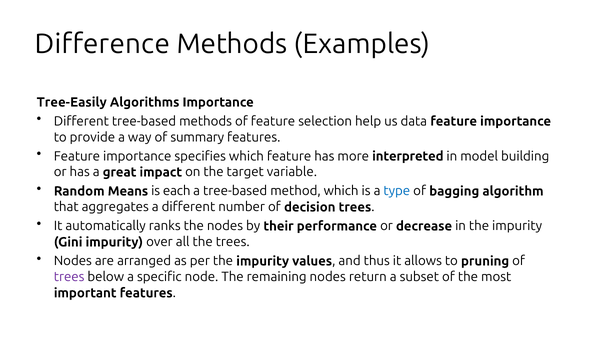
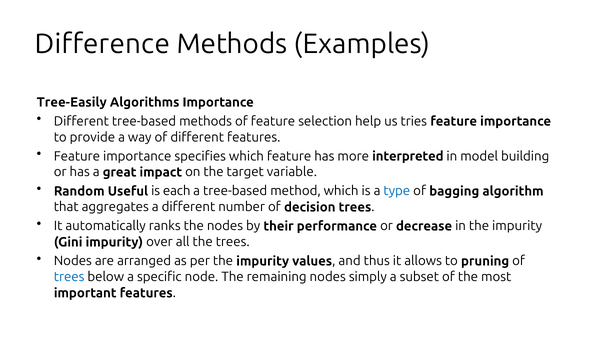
data: data -> tries
of summary: summary -> different
Means: Means -> Useful
trees at (69, 277) colour: purple -> blue
return: return -> simply
